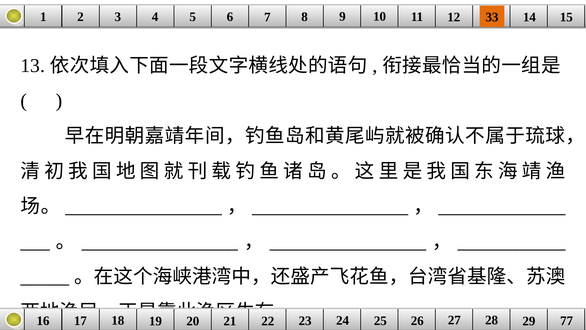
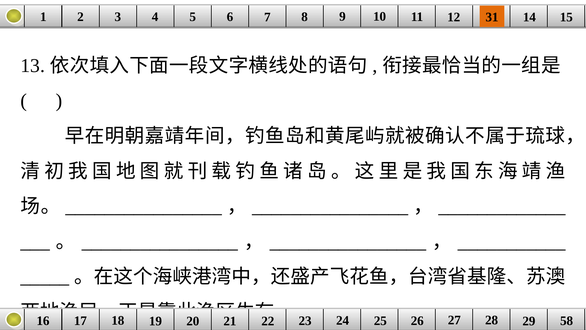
33: 33 -> 31
77: 77 -> 58
